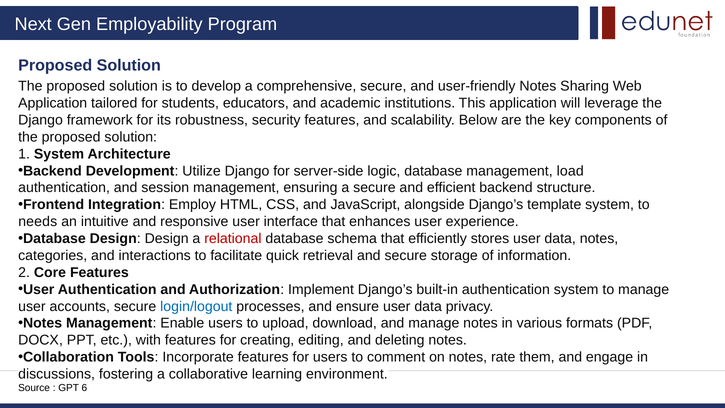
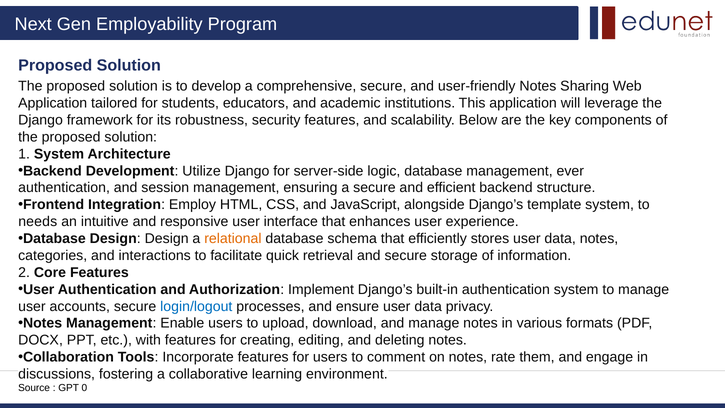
load: load -> ever
relational colour: red -> orange
6: 6 -> 0
